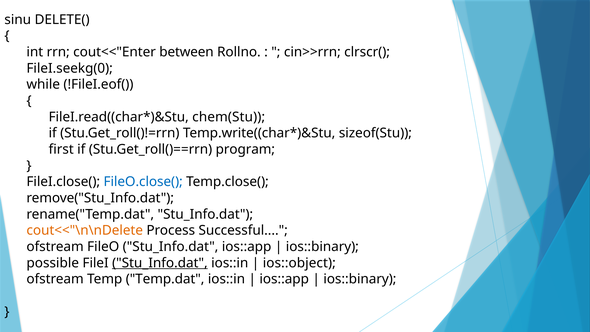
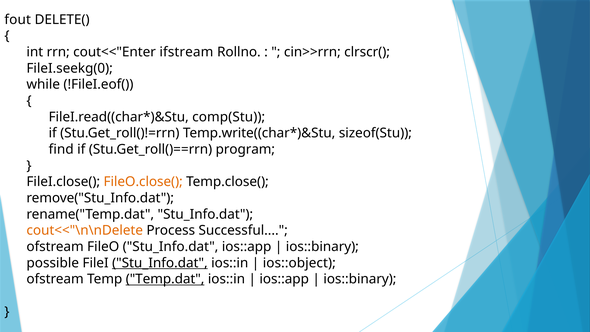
sinu: sinu -> fout
between: between -> ifstream
chem(Stu: chem(Stu -> comp(Stu
first: first -> find
FileO.close( colour: blue -> orange
Temp.dat underline: none -> present
